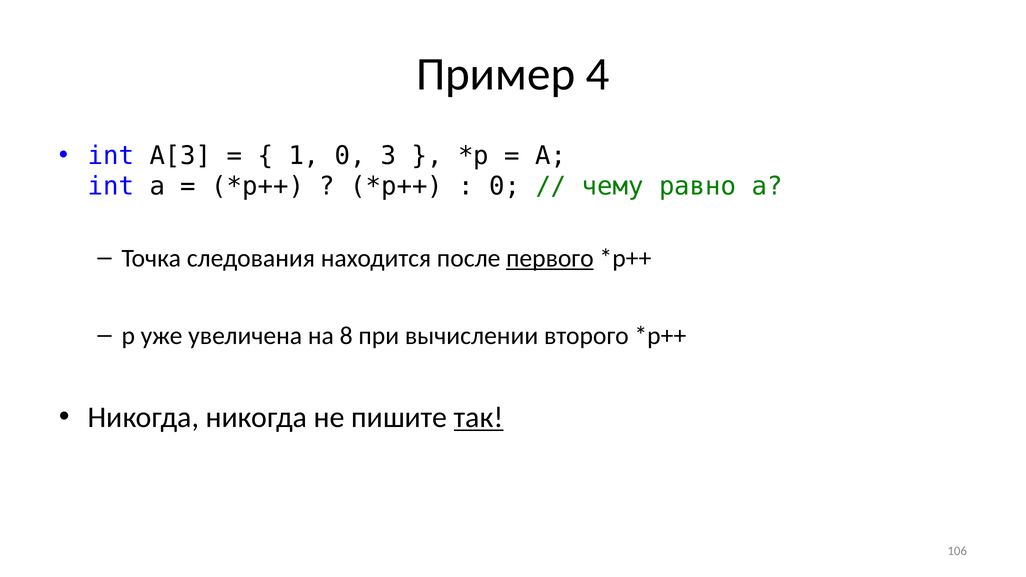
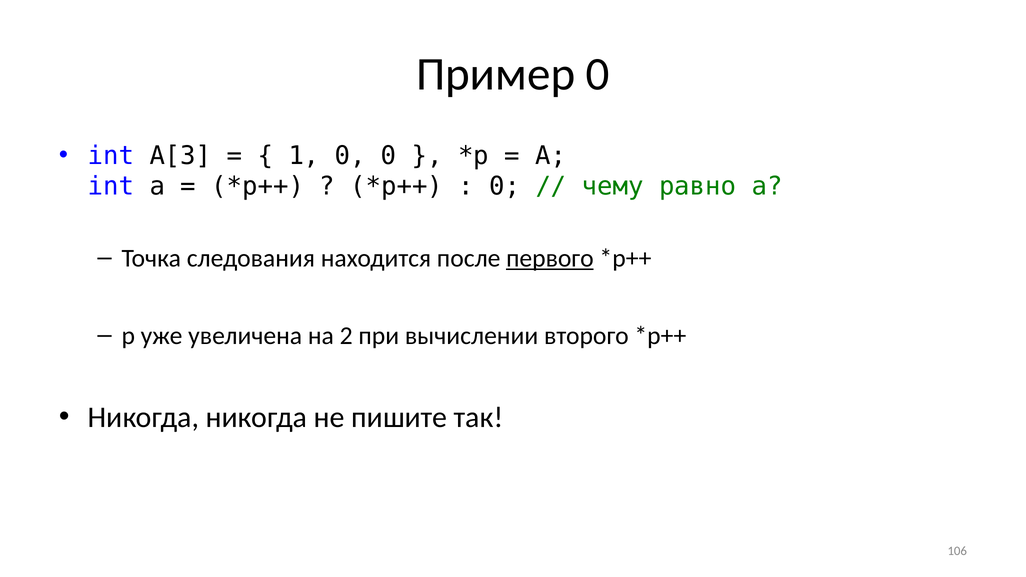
Пример 4: 4 -> 0
0 3: 3 -> 0
8: 8 -> 2
так underline: present -> none
